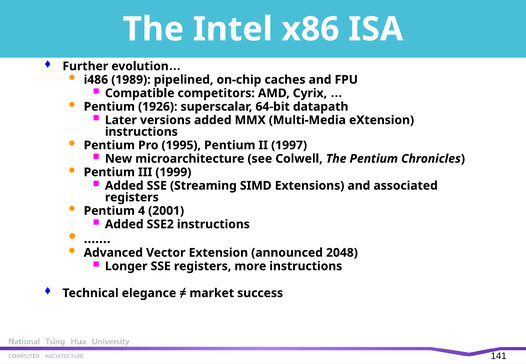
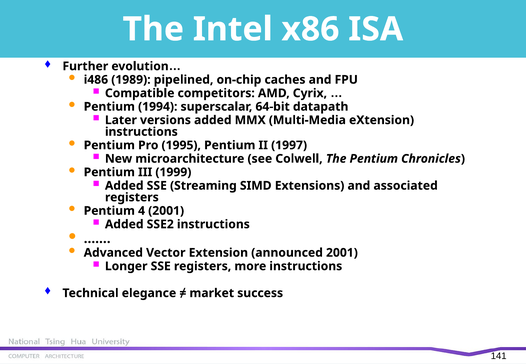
1926: 1926 -> 1994
announced 2048: 2048 -> 2001
